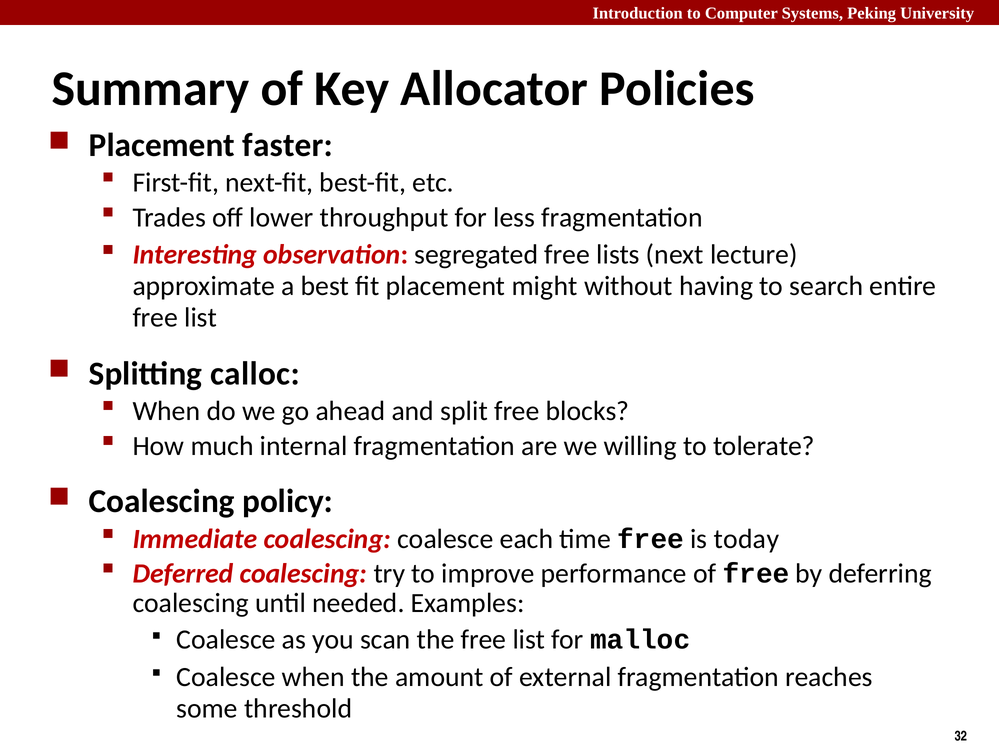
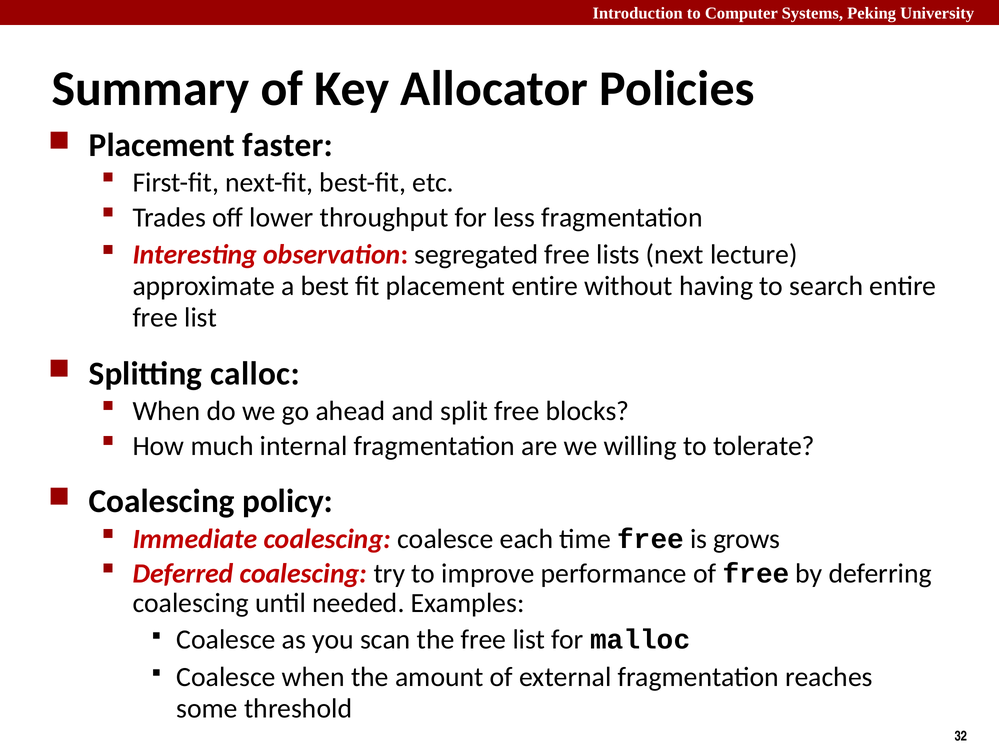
placement might: might -> entire
today: today -> grows
